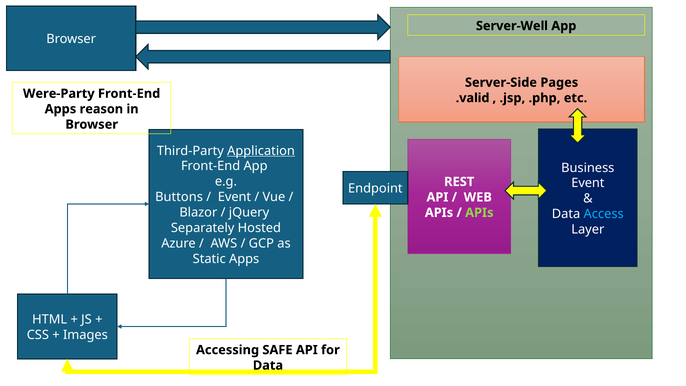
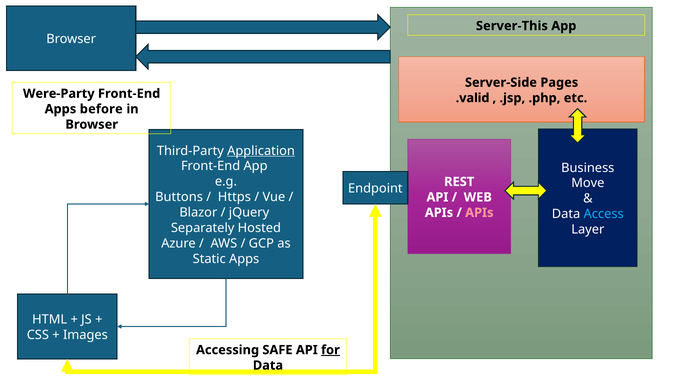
Server-Well: Server-Well -> Server-This
reason: reason -> before
Event at (588, 183): Event -> Move
Event at (234, 197): Event -> Https
APIs at (479, 213) colour: light green -> pink
for underline: none -> present
